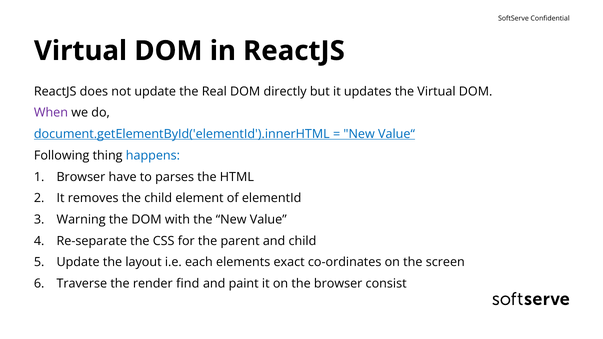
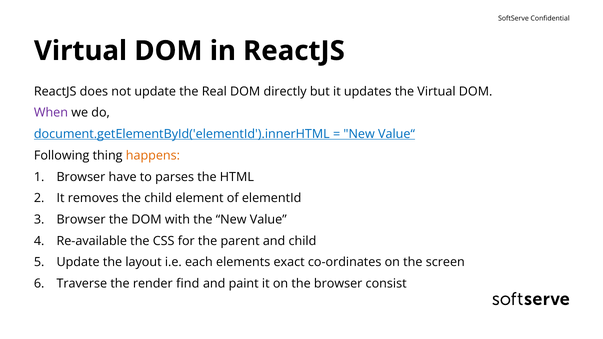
happens colour: blue -> orange
Warning at (81, 220): Warning -> Browser
Re-separate: Re-separate -> Re-available
